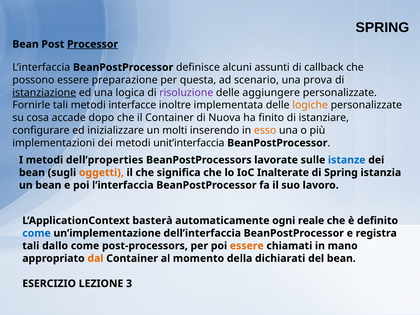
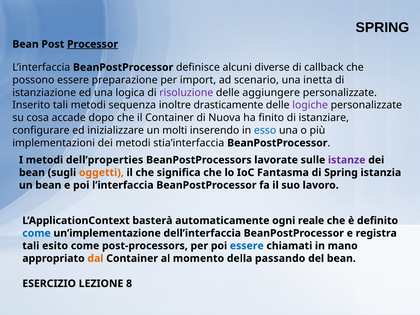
assunti: assunti -> diverse
questa: questa -> import
prova: prova -> inetta
istanziazione underline: present -> none
Fornirle: Fornirle -> Inserito
interfacce: interfacce -> sequenza
implementata: implementata -> drasticamente
logiche colour: orange -> purple
esso colour: orange -> blue
unit’interfaccia: unit’interfaccia -> stia’interfaccia
istanze colour: blue -> purple
Inalterate: Inalterate -> Fantasma
dallo: dallo -> esito
essere at (247, 246) colour: orange -> blue
dichiarati: dichiarati -> passando
3: 3 -> 8
